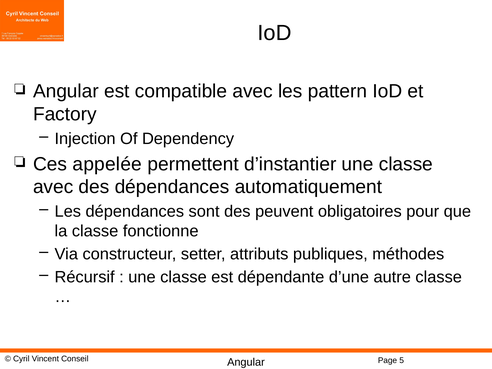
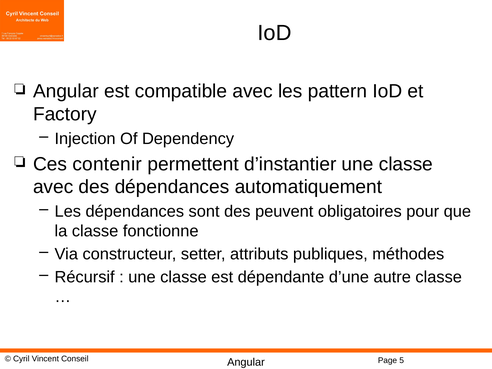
appelée: appelée -> contenir
